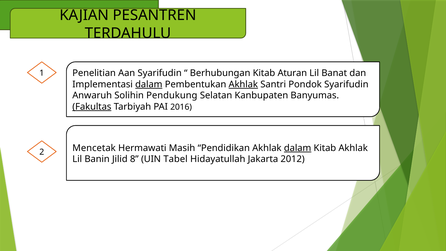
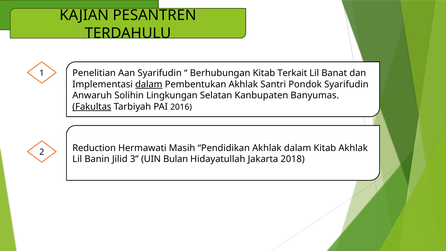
Aturan: Aturan -> Terkait
Akhlak at (243, 84) underline: present -> none
Pendukung: Pendukung -> Lingkungan
Mencetak: Mencetak -> Reduction
dalam at (298, 148) underline: present -> none
8: 8 -> 3
Tabel: Tabel -> Bulan
2012: 2012 -> 2018
